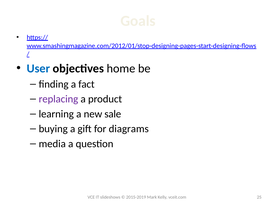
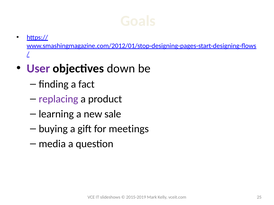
User colour: blue -> purple
home: home -> down
diagrams: diagrams -> meetings
